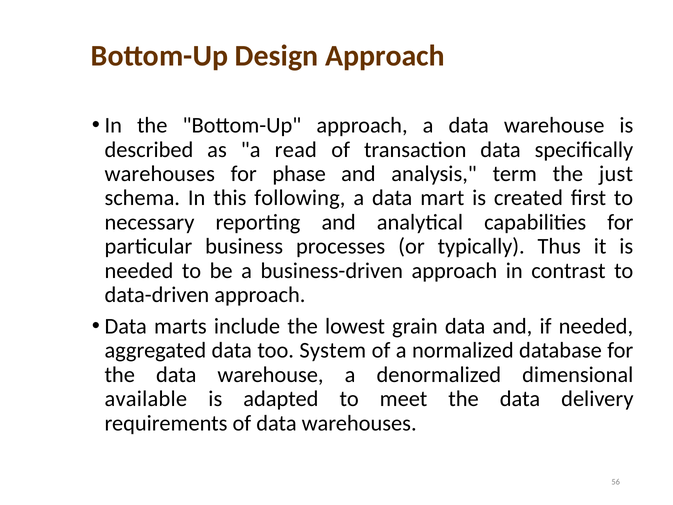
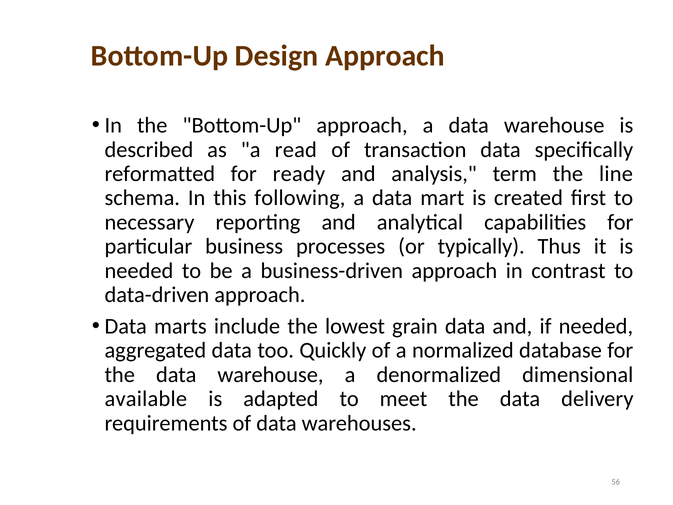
warehouses at (160, 174): warehouses -> reformatted
phase: phase -> ready
just: just -> line
System: System -> Quickly
